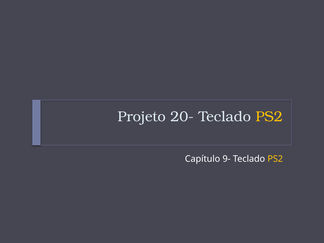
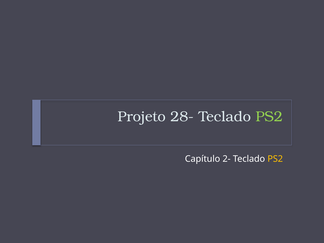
20-: 20- -> 28-
PS2 at (269, 117) colour: yellow -> light green
9-: 9- -> 2-
